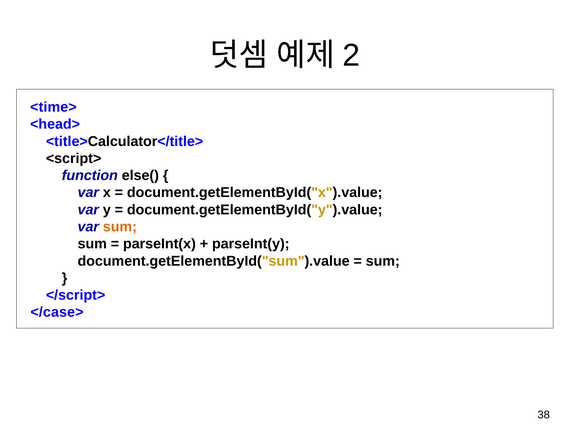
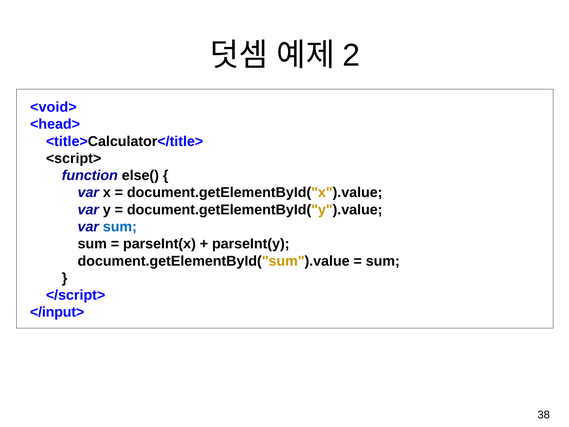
<time>: <time> -> <void>
sum at (120, 227) colour: orange -> blue
</case>: </case> -> </input>
